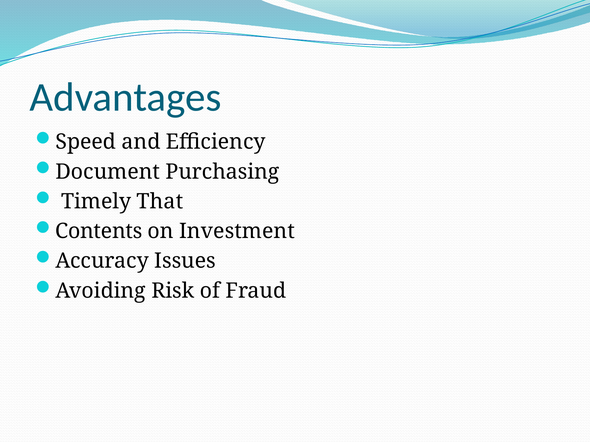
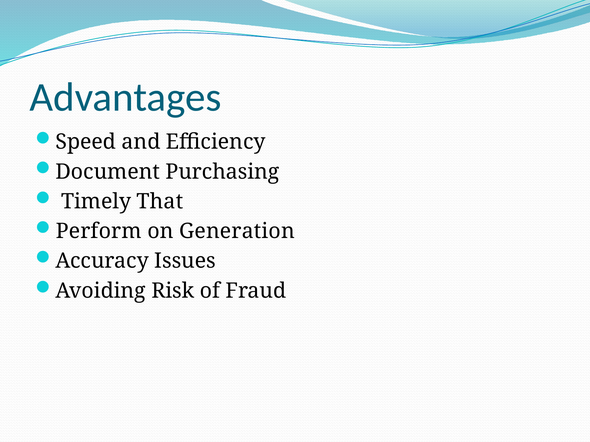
Contents: Contents -> Perform
Investment: Investment -> Generation
